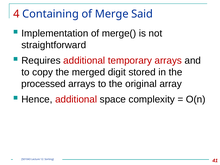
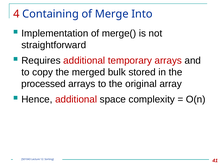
Said: Said -> Into
digit: digit -> bulk
